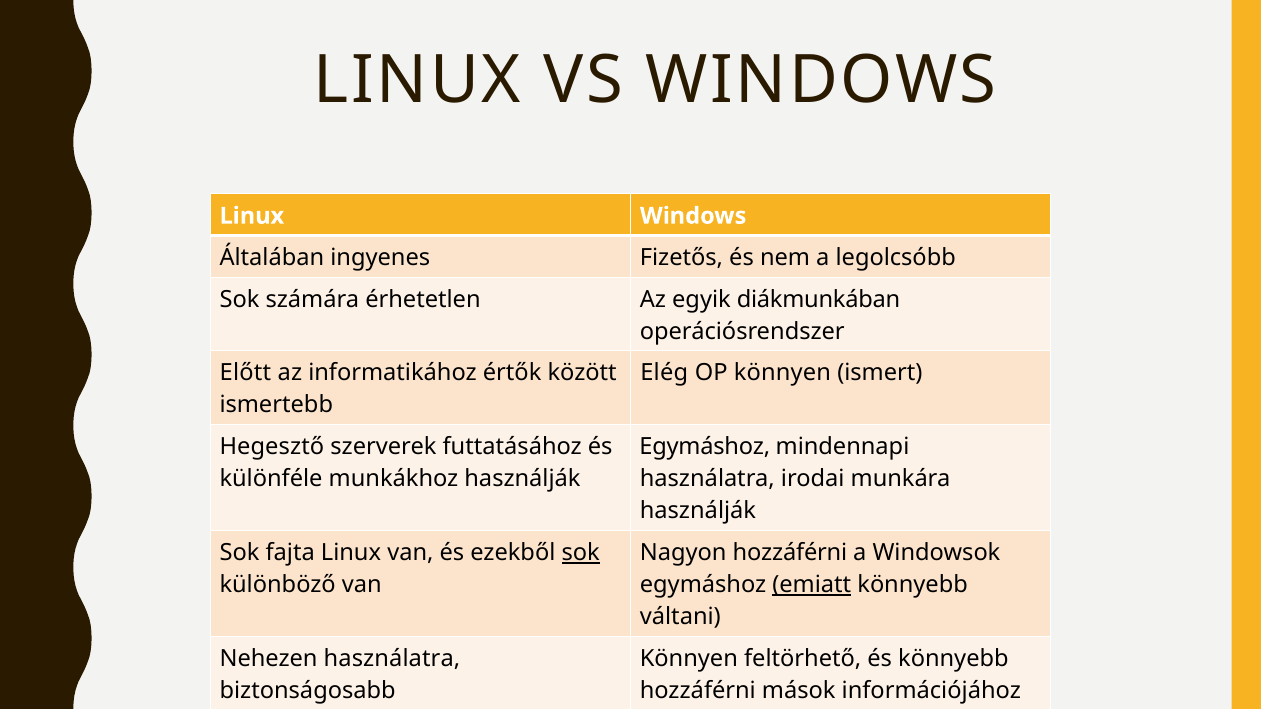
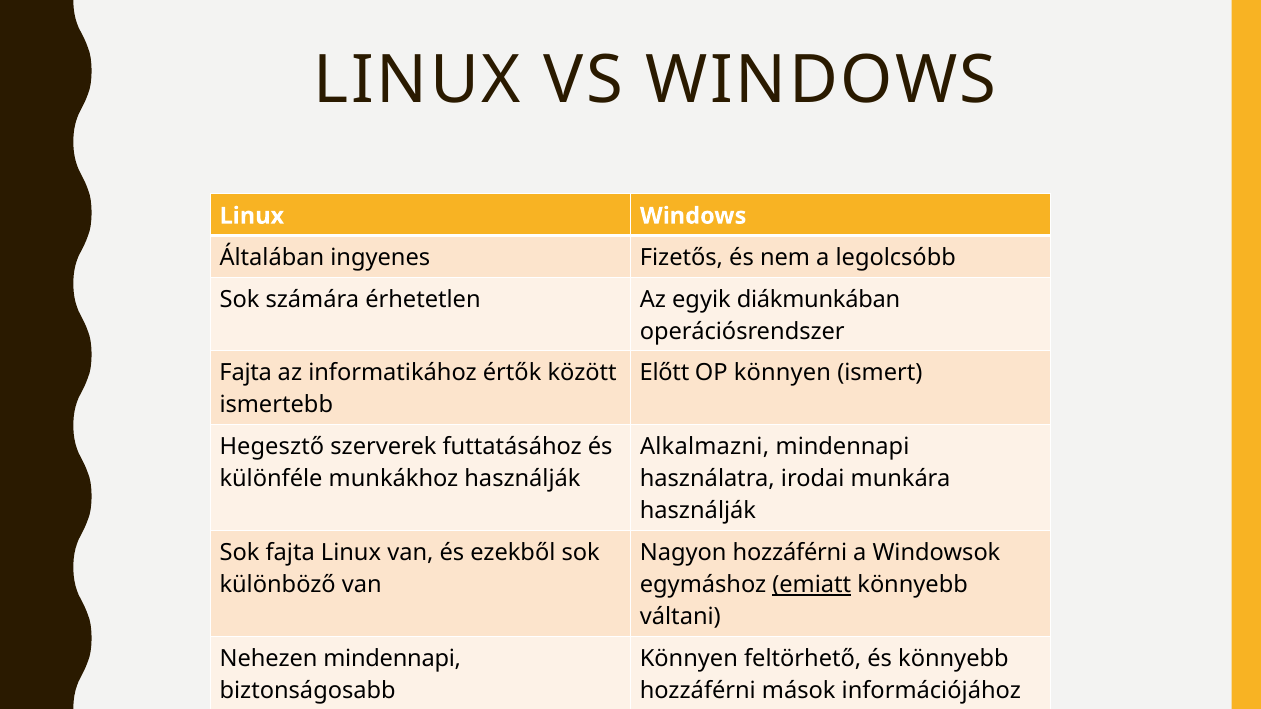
Előtt at (245, 373): Előtt -> Fajta
Elég: Elég -> Előtt
Egymáshoz at (705, 447): Egymáshoz -> Alkalmazni
sok at (581, 553) underline: present -> none
Nehezen használatra: használatra -> mindennapi
